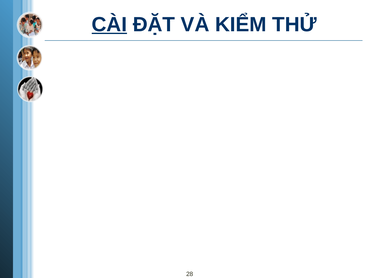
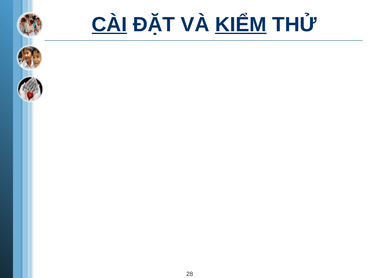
KIỂM underline: none -> present
